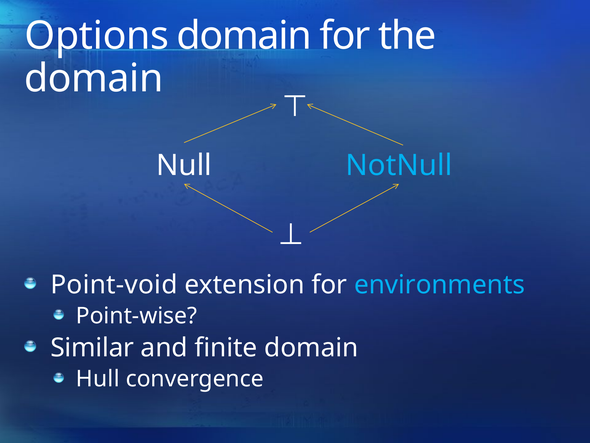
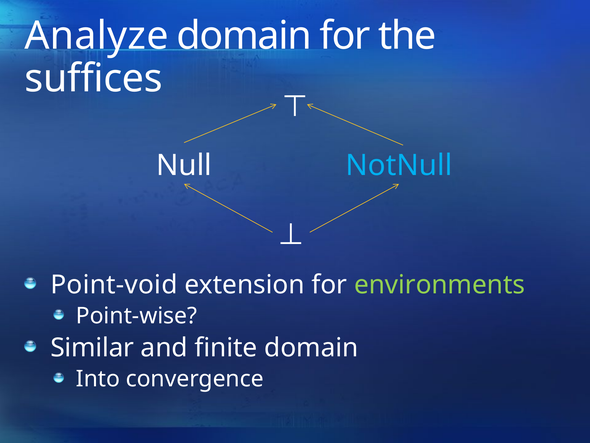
Options: Options -> Analyze
domain at (94, 78): domain -> suffices
environments colour: light blue -> light green
Hull: Hull -> Into
